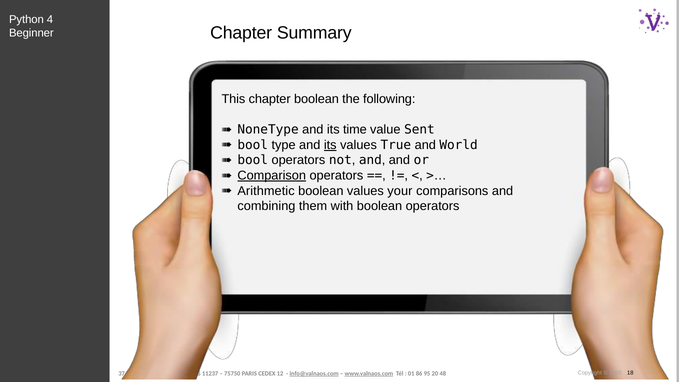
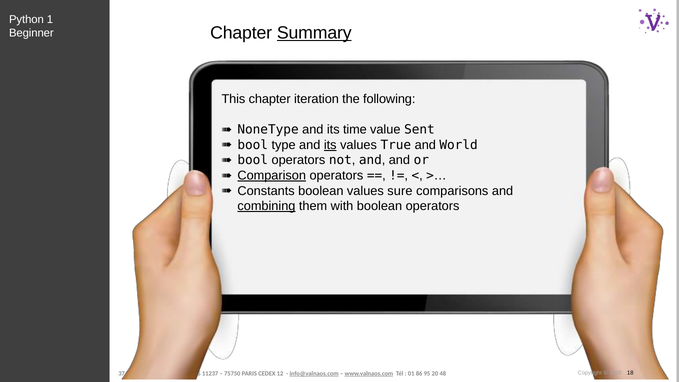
4: 4 -> 1
Summary underline: none -> present
chapter boolean: boolean -> iteration
Arithmetic: Arithmetic -> Constants
your: your -> sure
combining underline: none -> present
